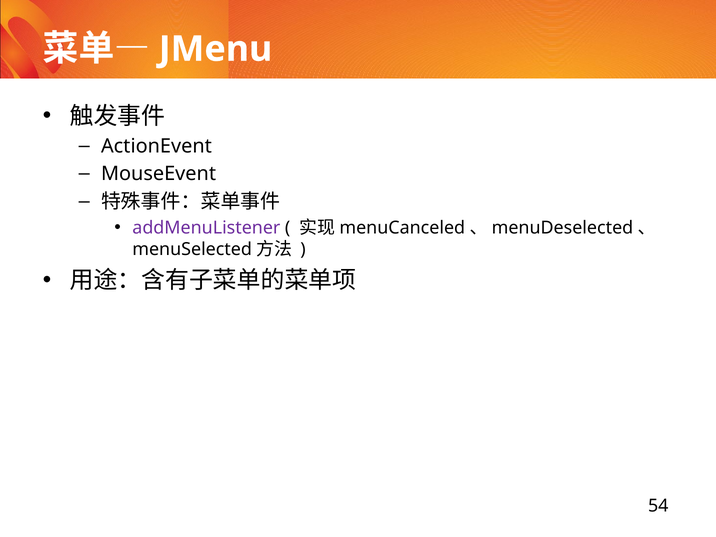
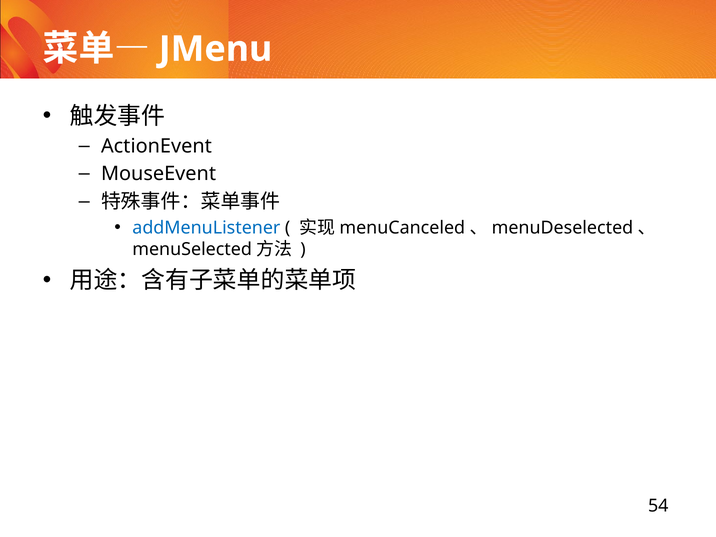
addMenuListener colour: purple -> blue
